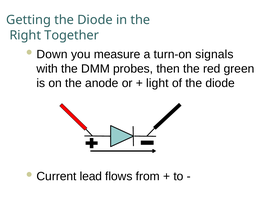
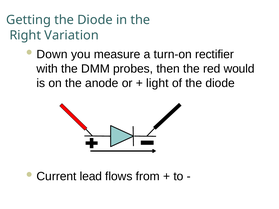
Together: Together -> Variation
signals: signals -> rectifier
green: green -> would
